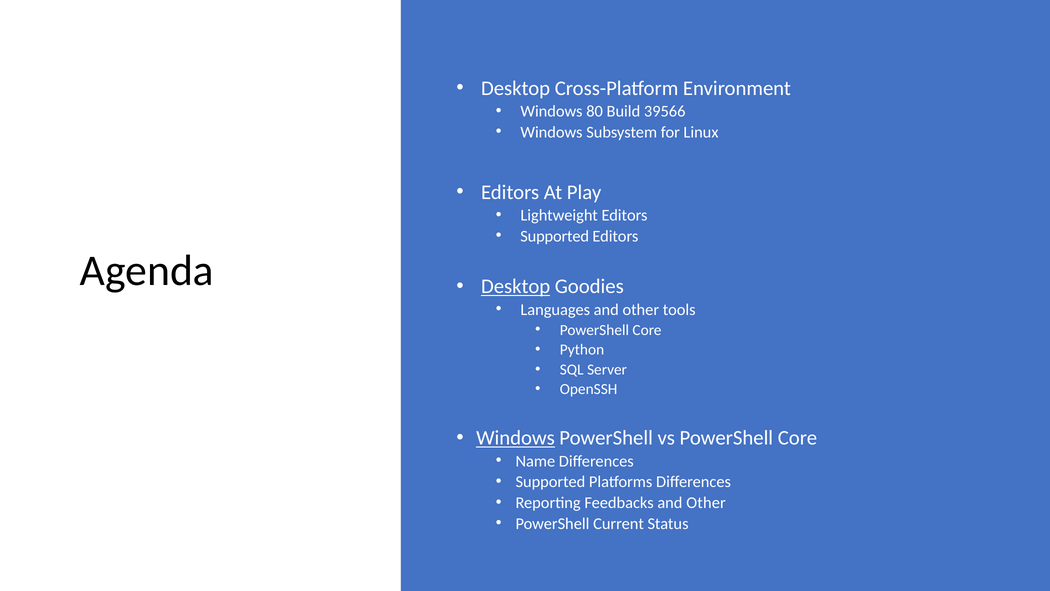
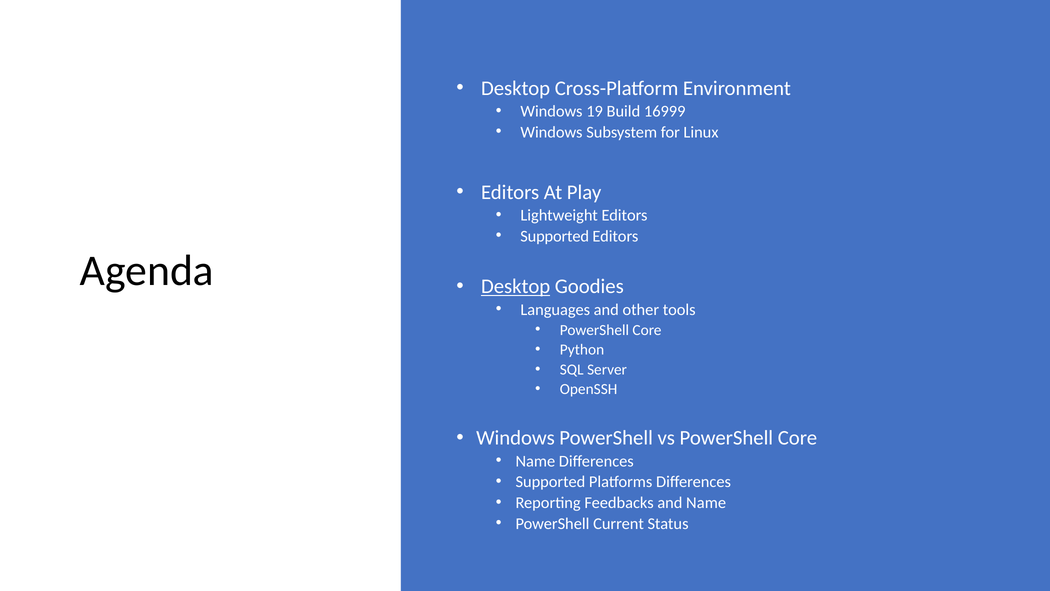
80: 80 -> 19
39566: 39566 -> 16999
Windows at (516, 438) underline: present -> none
Feedbacks and Other: Other -> Name
